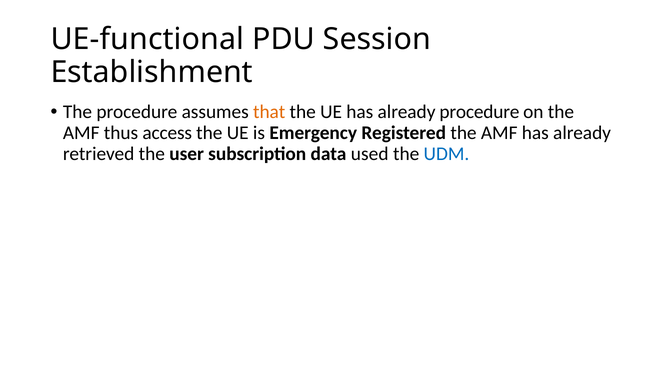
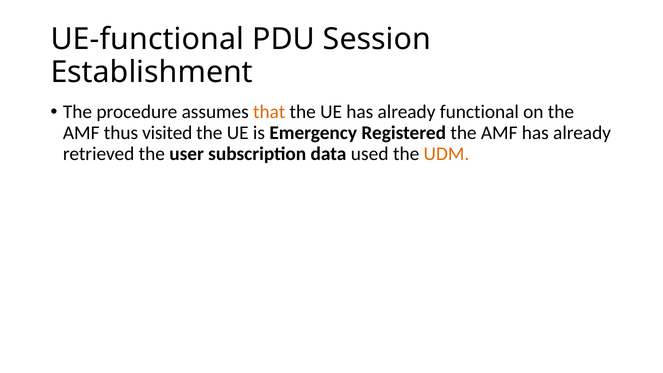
already procedure: procedure -> functional
access: access -> visited
UDM colour: blue -> orange
